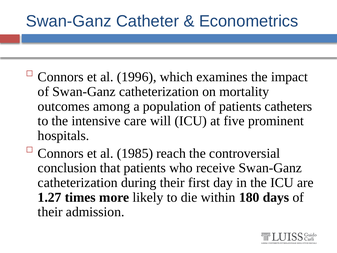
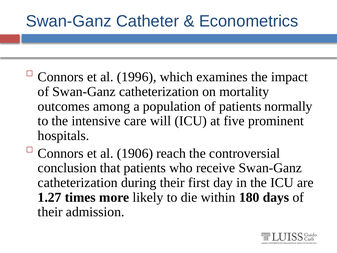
catheters: catheters -> normally
1985: 1985 -> 1906
